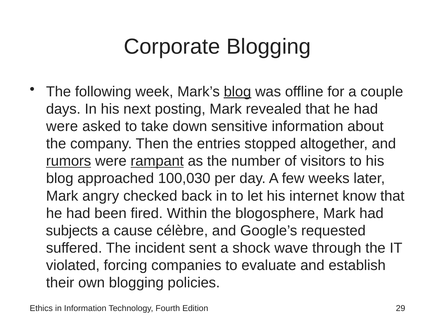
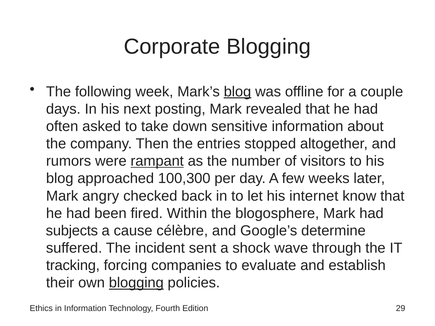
were at (62, 126): were -> often
rumors underline: present -> none
100,030: 100,030 -> 100,300
requested: requested -> determine
violated: violated -> tracking
blogging at (136, 283) underline: none -> present
